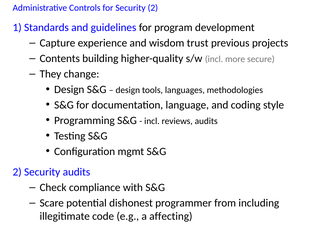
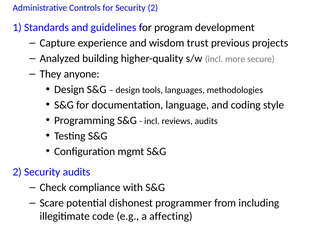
Contents: Contents -> Analyzed
change: change -> anyone
